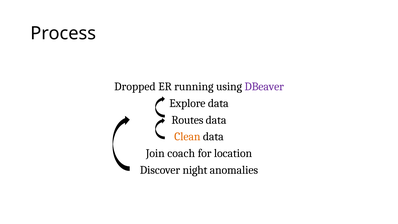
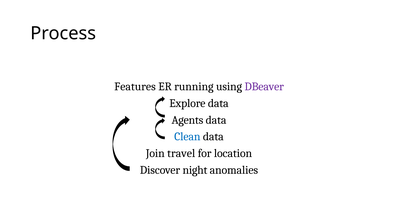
Dropped: Dropped -> Features
Routes: Routes -> Agents
Clean colour: orange -> blue
coach: coach -> travel
